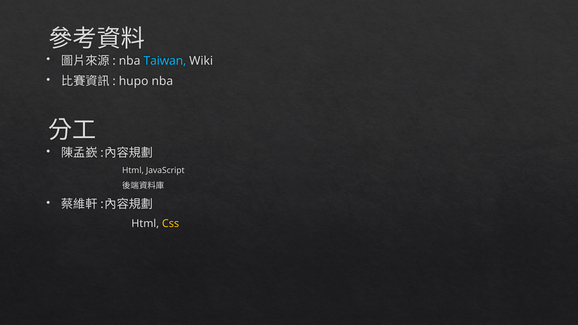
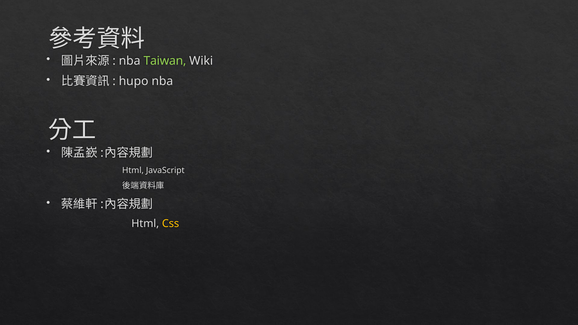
Taiwan colour: light blue -> light green
